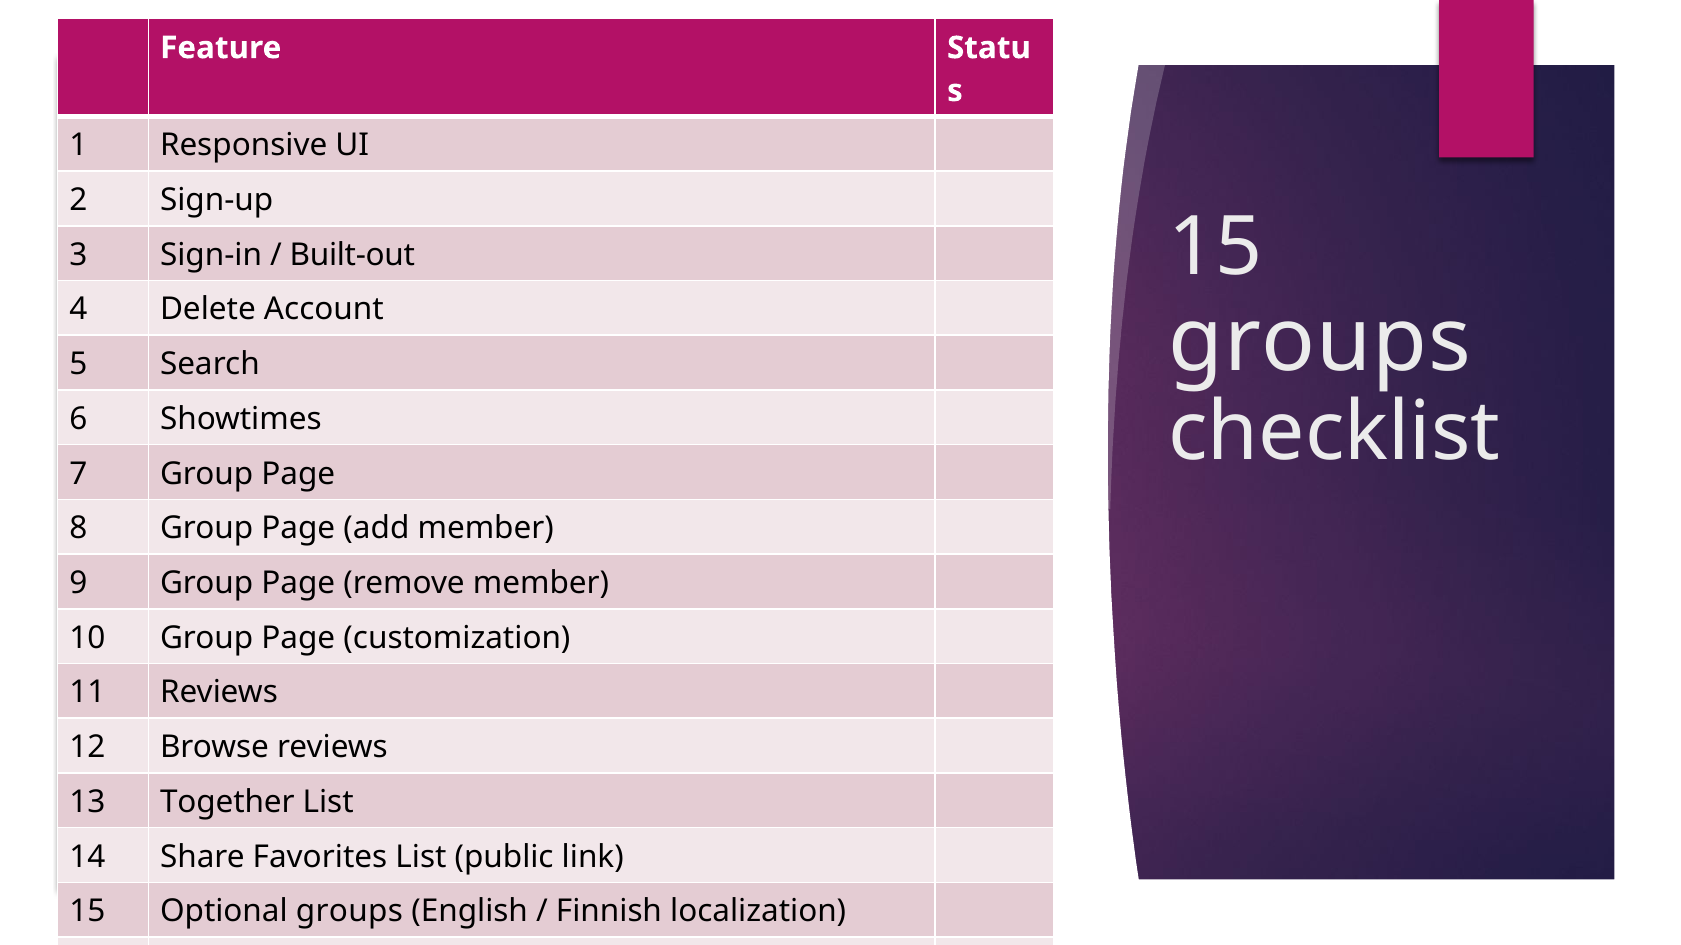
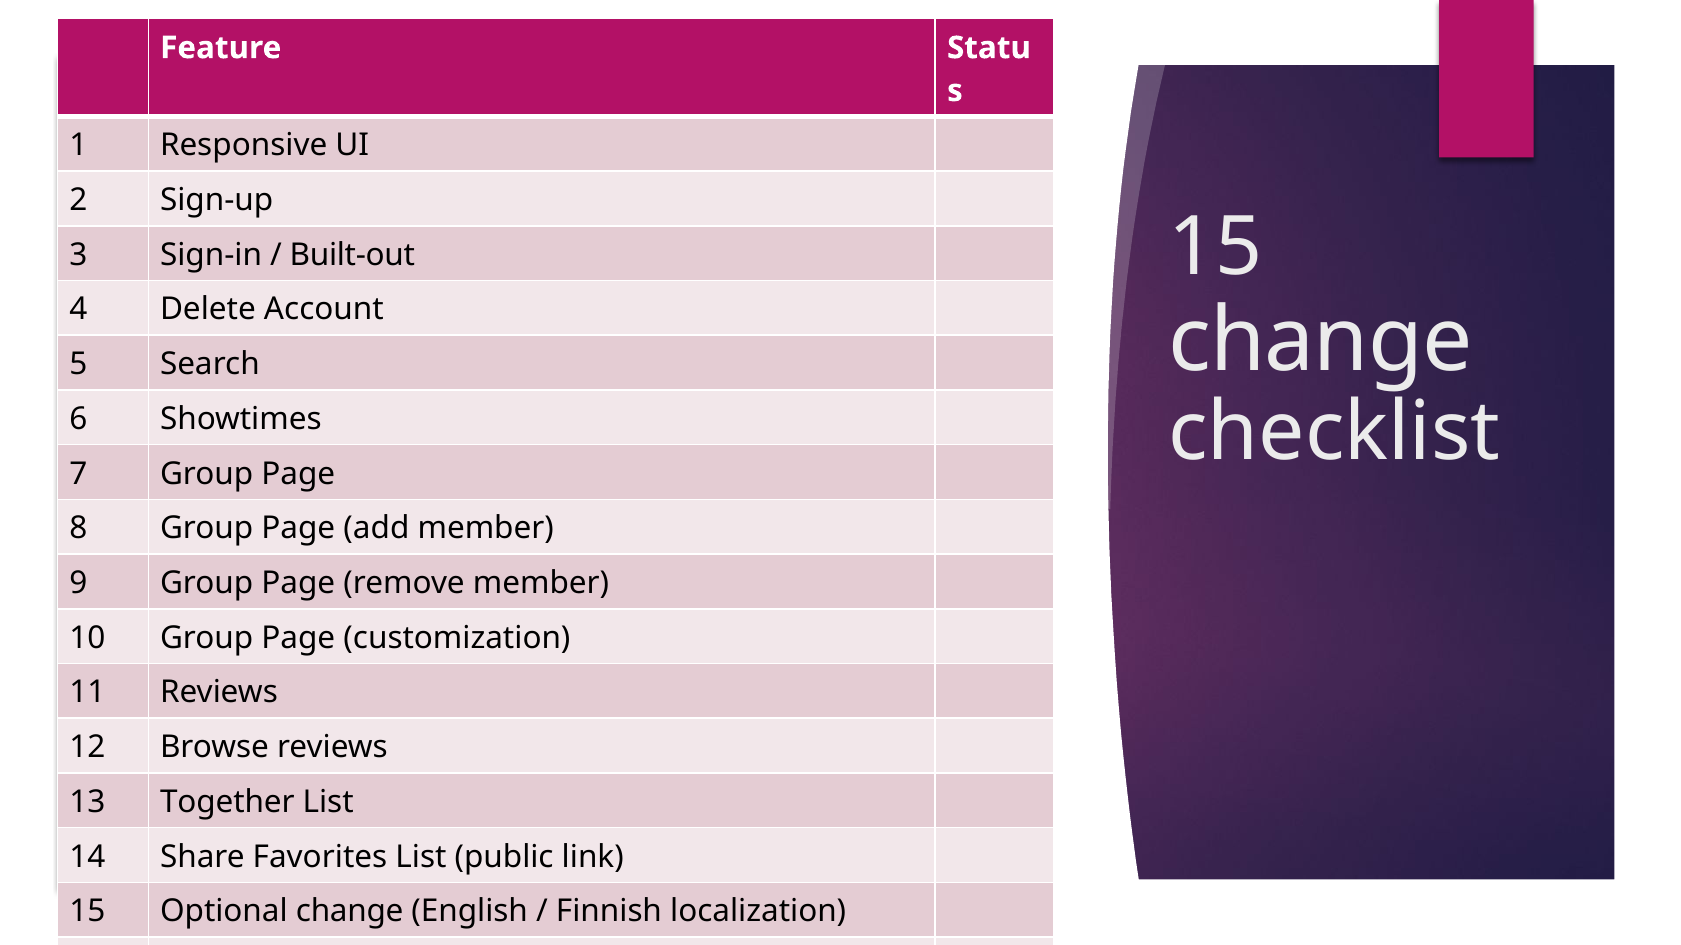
groups at (1320, 341): groups -> change
Optional groups: groups -> change
